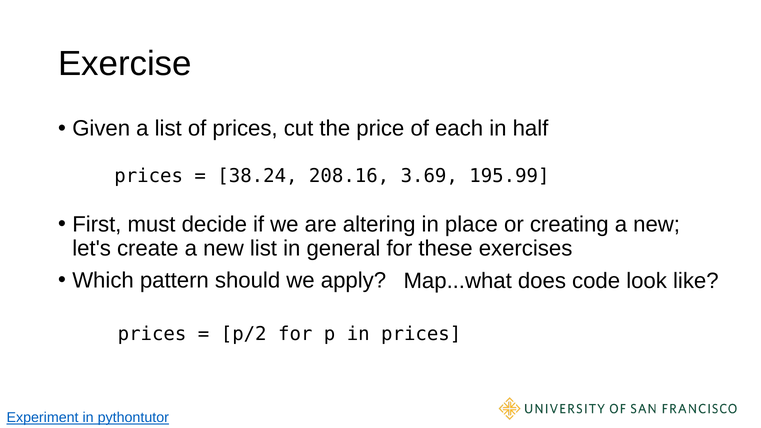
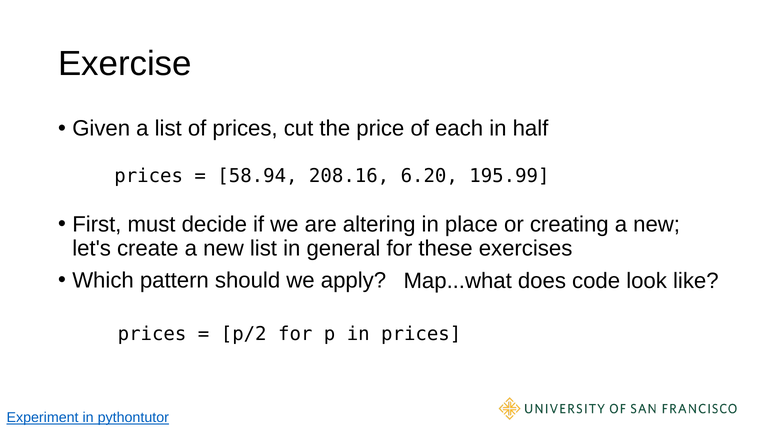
38.24: 38.24 -> 58.94
3.69: 3.69 -> 6.20
